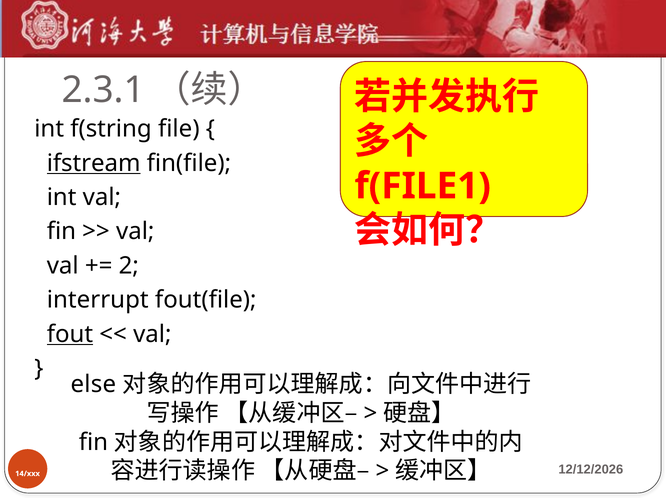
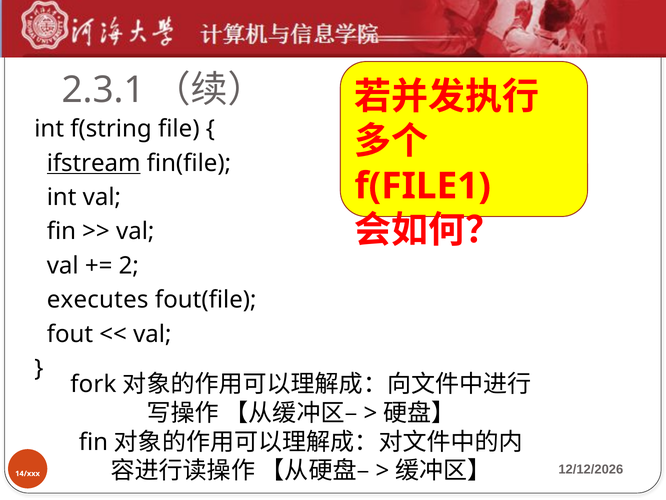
interrupt: interrupt -> executes
fout underline: present -> none
else: else -> fork
